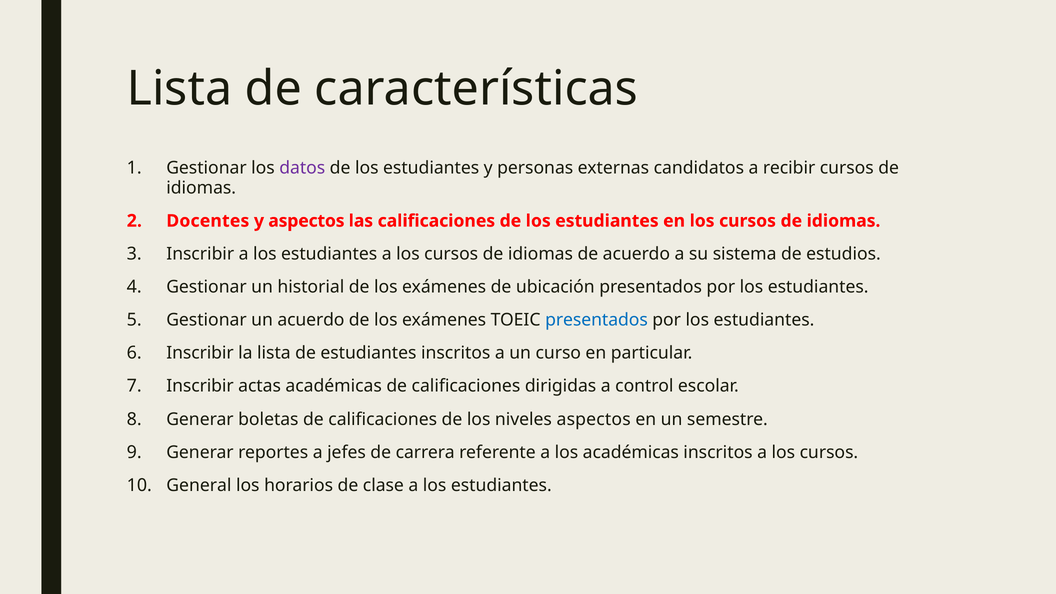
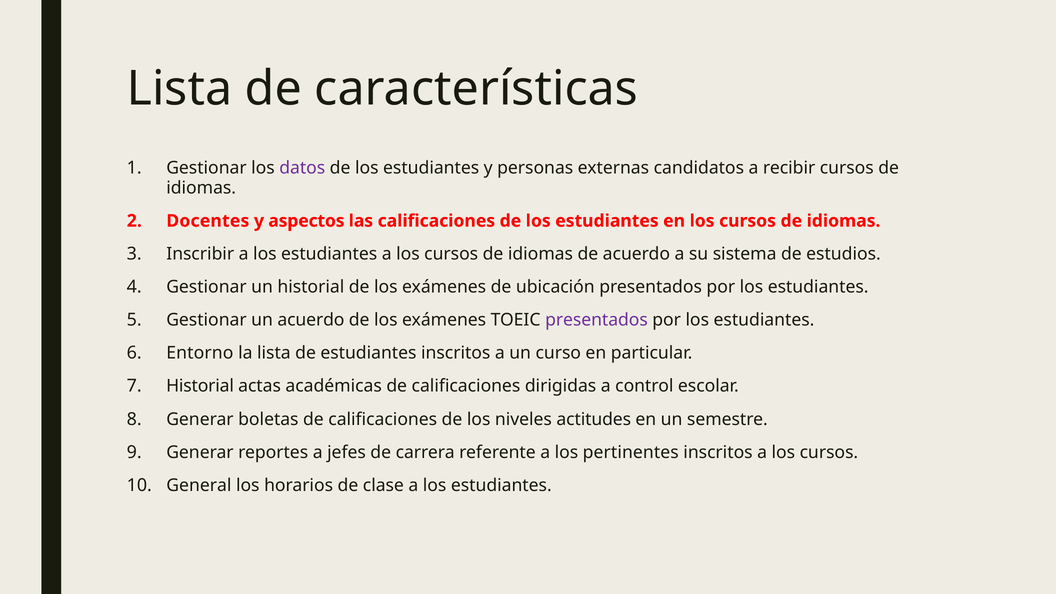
presentados at (596, 320) colour: blue -> purple
Inscribir at (200, 353): Inscribir -> Entorno
Inscribir at (200, 386): Inscribir -> Historial
niveles aspectos: aspectos -> actitudes
los académicas: académicas -> pertinentes
